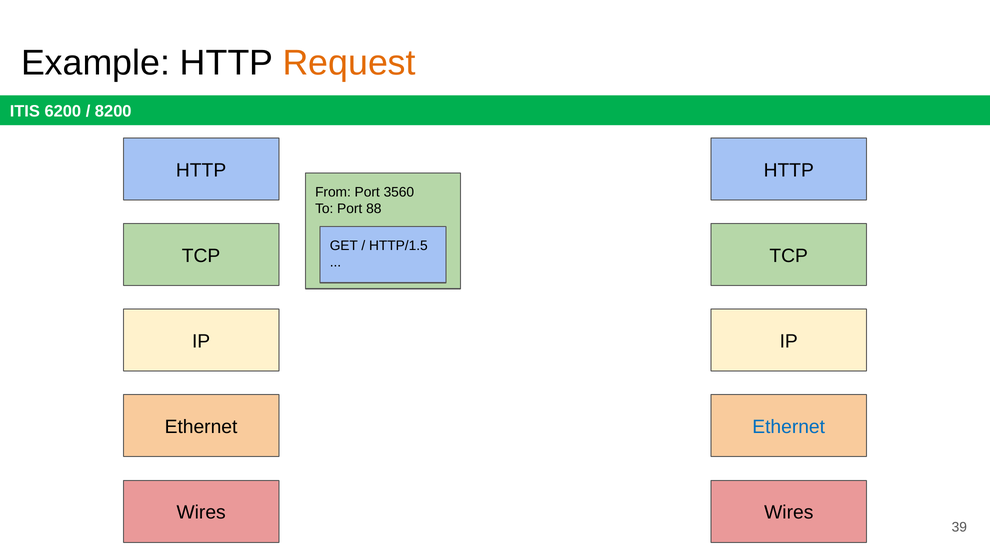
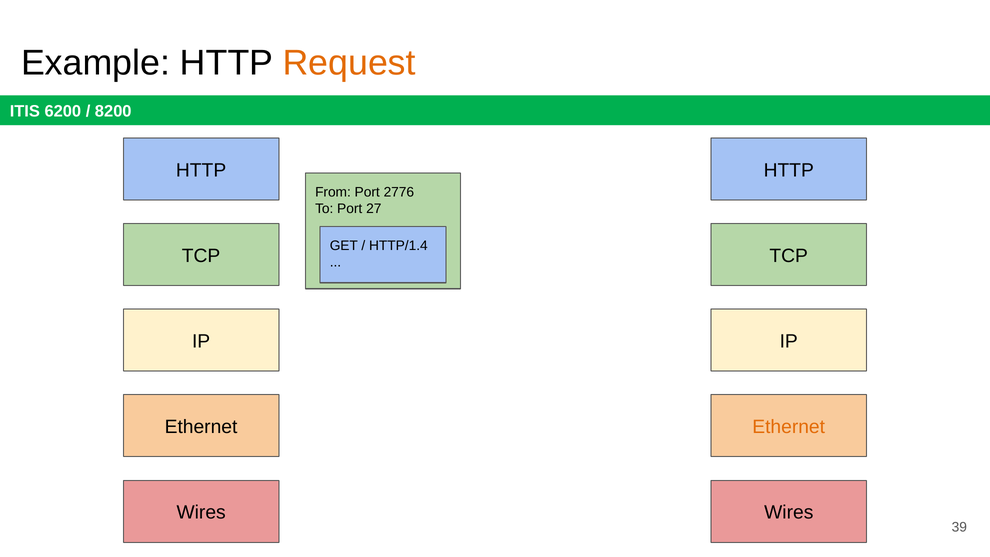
3560: 3560 -> 2776
88: 88 -> 27
HTTP/1.5: HTTP/1.5 -> HTTP/1.4
Ethernet at (789, 427) colour: blue -> orange
